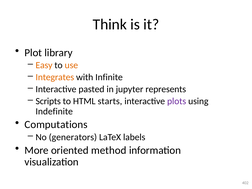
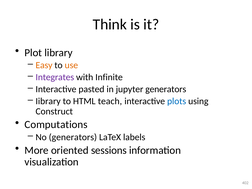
Integrates colour: orange -> purple
jupyter represents: represents -> generators
Scripts: Scripts -> Iibrary
starts: starts -> teach
plots colour: purple -> blue
Indefinite: Indefinite -> Construct
method: method -> sessions
